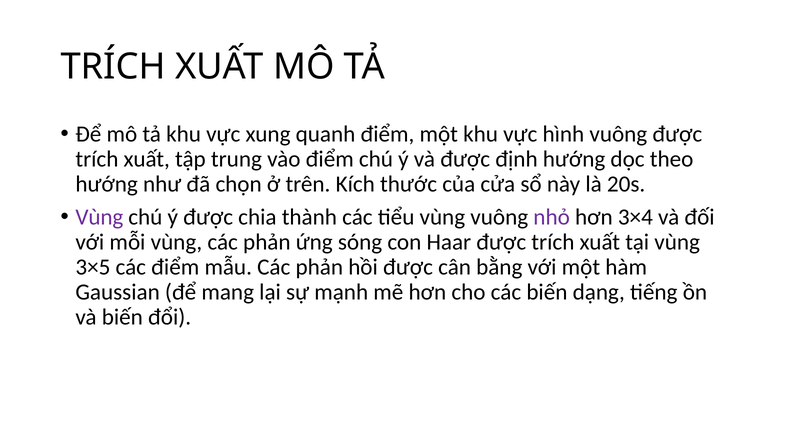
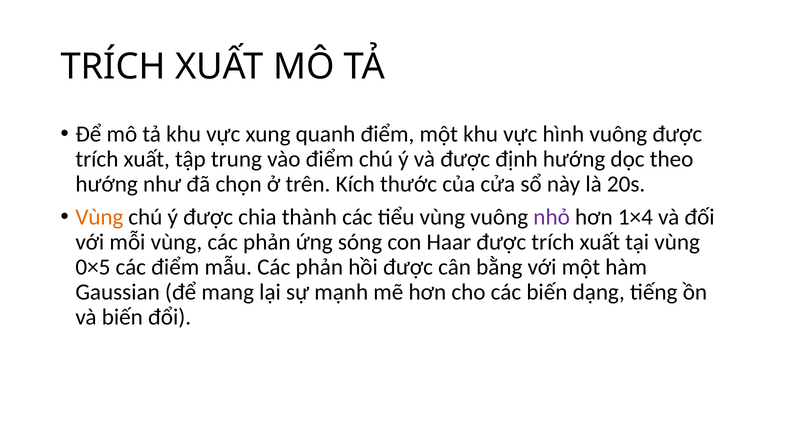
Vùng at (99, 218) colour: purple -> orange
3×4: 3×4 -> 1×4
3×5: 3×5 -> 0×5
